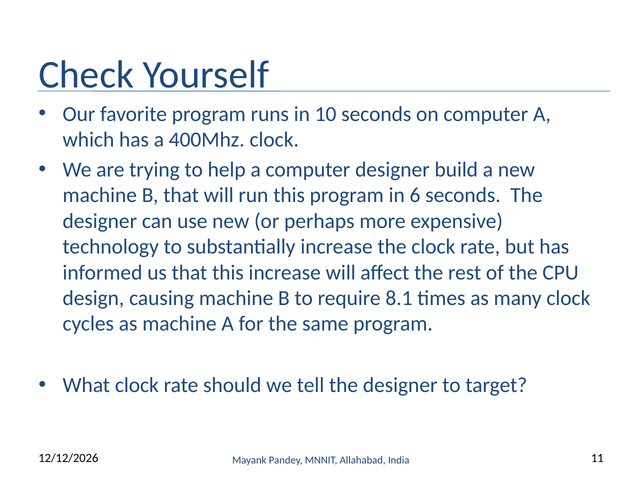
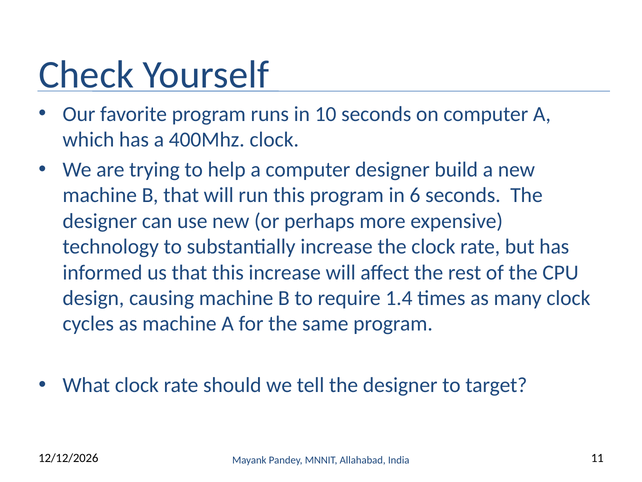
8.1: 8.1 -> 1.4
